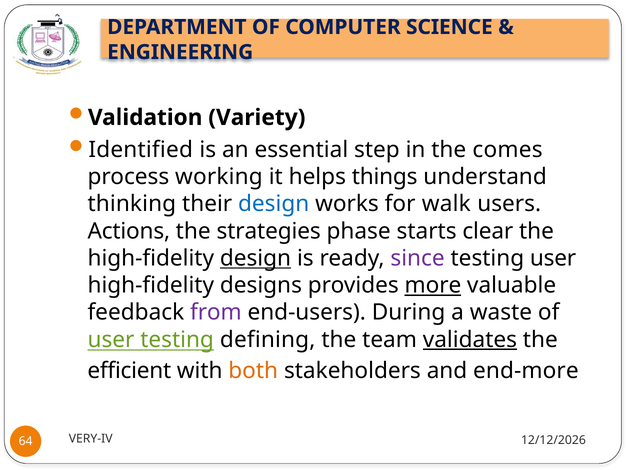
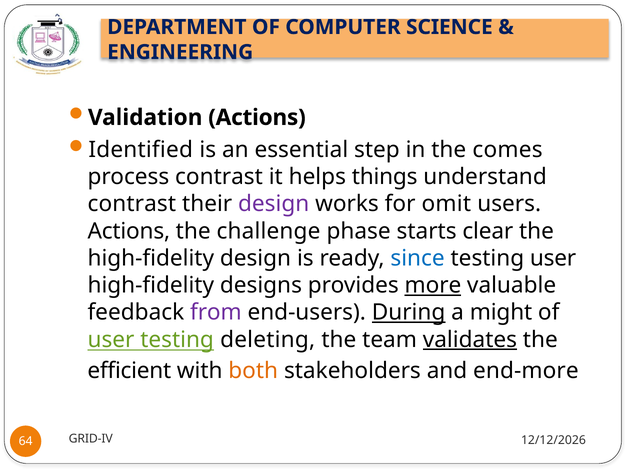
Validation Variety: Variety -> Actions
process working: working -> contrast
thinking at (132, 204): thinking -> contrast
design at (274, 204) colour: blue -> purple
walk: walk -> omit
strategies: strategies -> challenge
design at (255, 258) underline: present -> none
since colour: purple -> blue
During underline: none -> present
waste: waste -> might
defining: defining -> deleting
VERY-IV: VERY-IV -> GRID-IV
